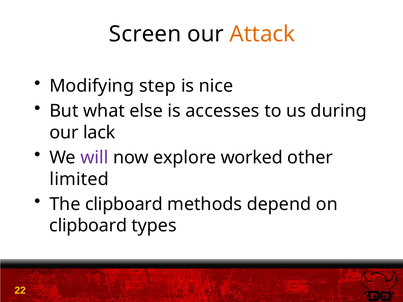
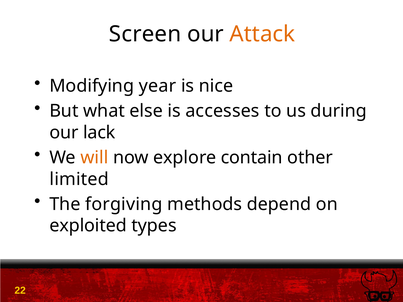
step: step -> year
will colour: purple -> orange
worked: worked -> contain
The clipboard: clipboard -> forgiving
clipboard at (88, 226): clipboard -> exploited
